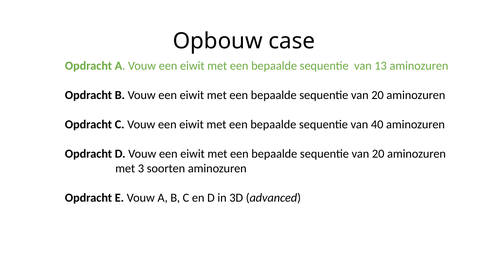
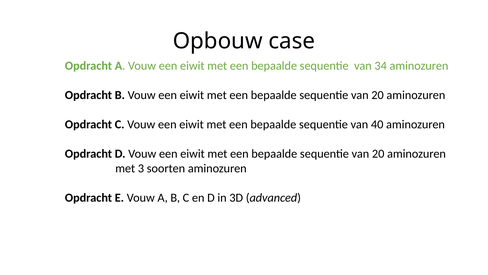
13: 13 -> 34
